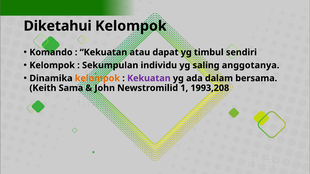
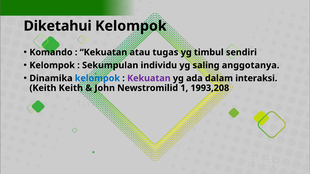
dapat: dapat -> tugas
kelompok at (97, 78) colour: orange -> blue
bersama: bersama -> interaksi
Keith Sama: Sama -> Keith
